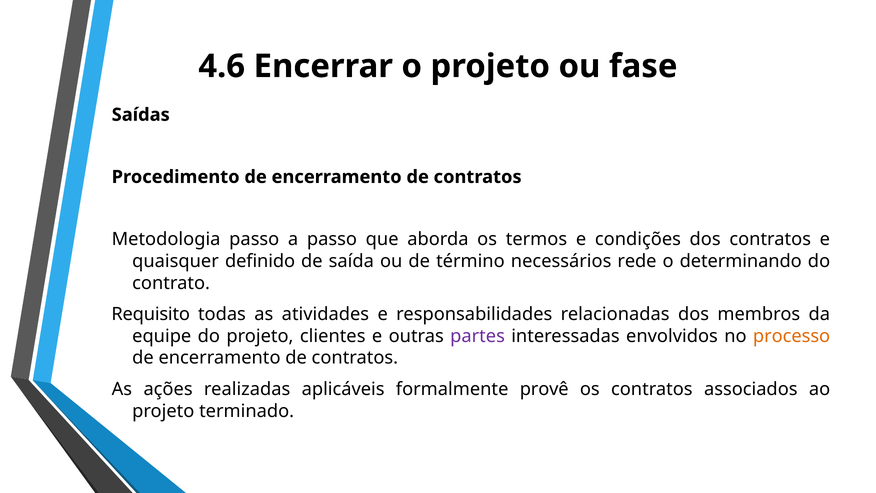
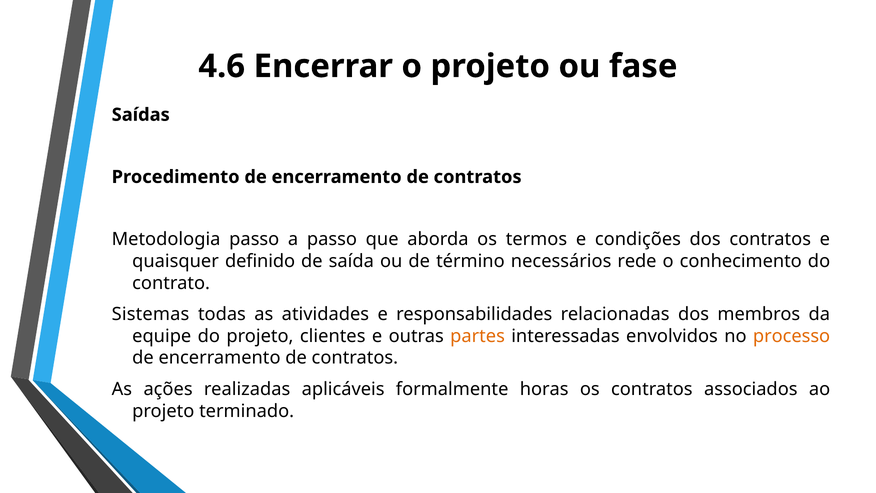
determinando: determinando -> conhecimento
Requisito: Requisito -> Sistemas
partes colour: purple -> orange
provê: provê -> horas
